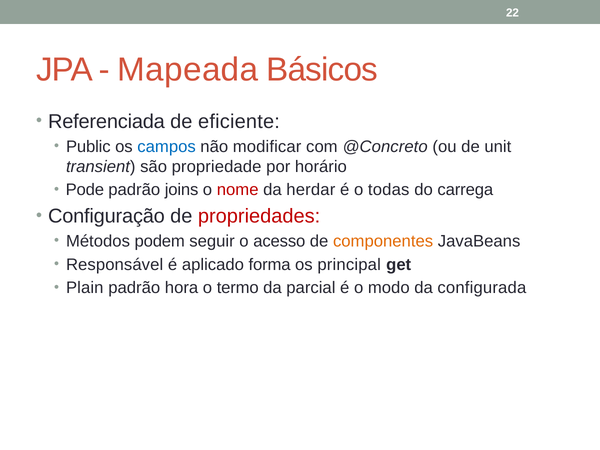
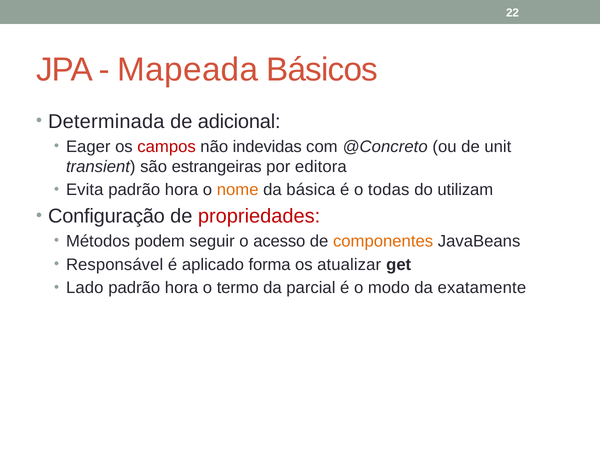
Referenciada: Referenciada -> Determinada
eficiente: eficiente -> adicional
Public: Public -> Eager
campos colour: blue -> red
modificar: modificar -> indevidas
propriedade: propriedade -> estrangeiras
horário: horário -> editora
Pode: Pode -> Evita
joins at (182, 190): joins -> hora
nome colour: red -> orange
herdar: herdar -> básica
carrega: carrega -> utilizam
principal: principal -> atualizar
Plain: Plain -> Lado
configurada: configurada -> exatamente
